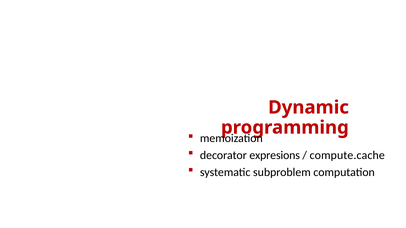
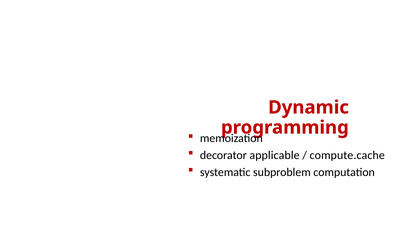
expresions: expresions -> applicable
